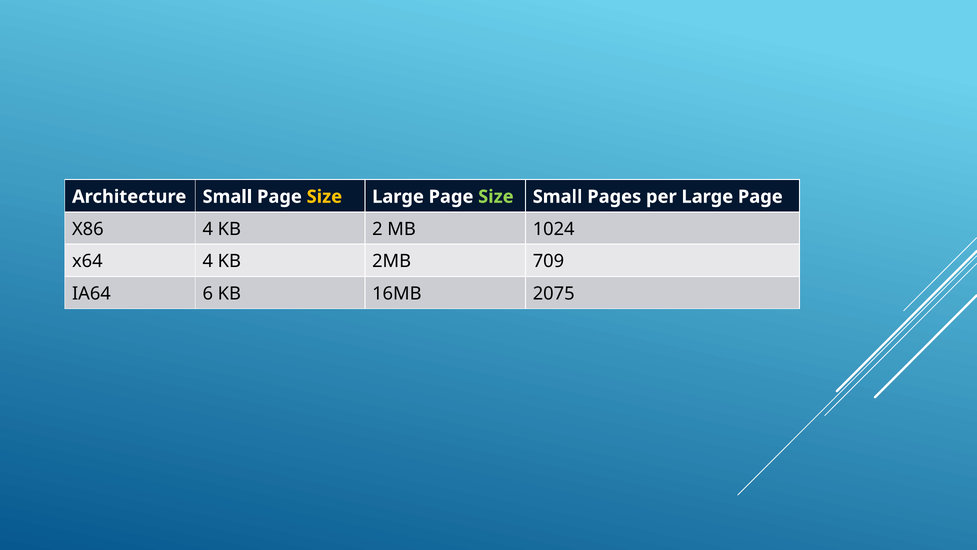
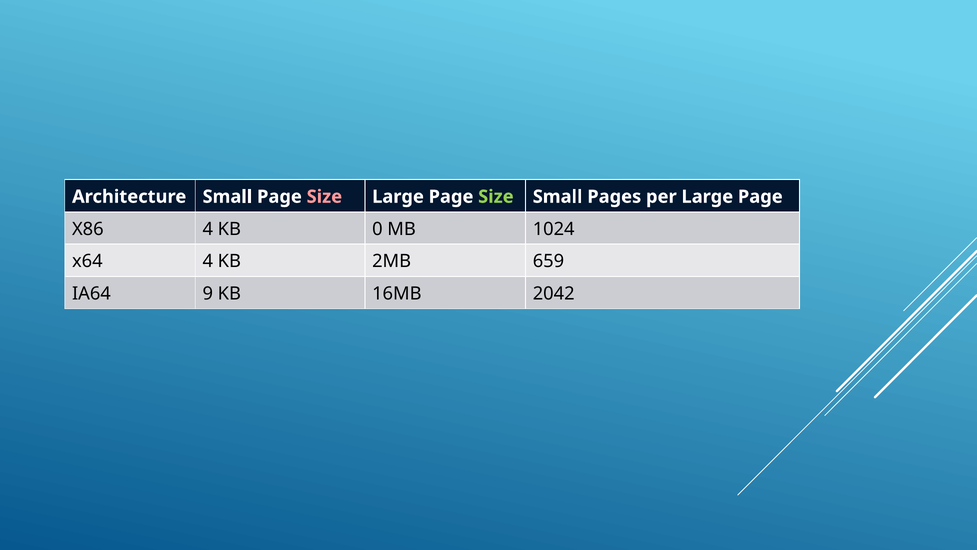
Size at (324, 197) colour: yellow -> pink
2: 2 -> 0
709: 709 -> 659
6: 6 -> 9
2075: 2075 -> 2042
